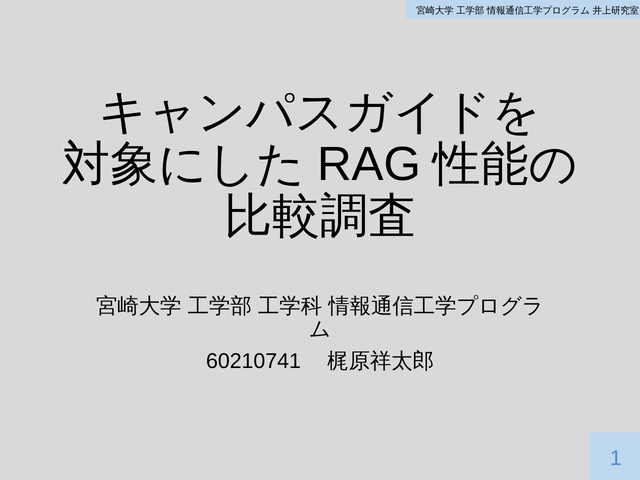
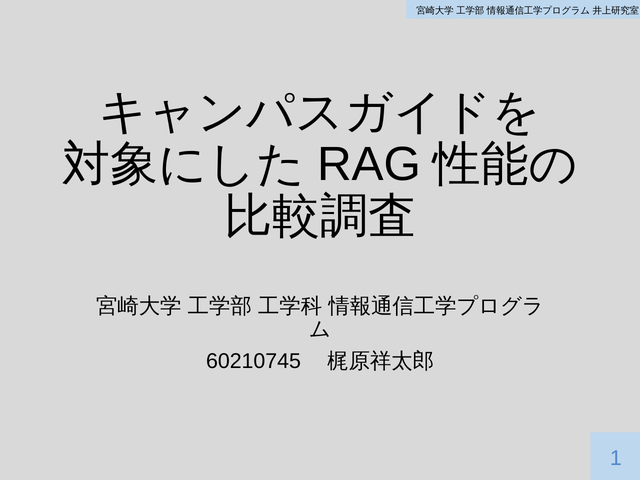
60210741: 60210741 -> 60210745
